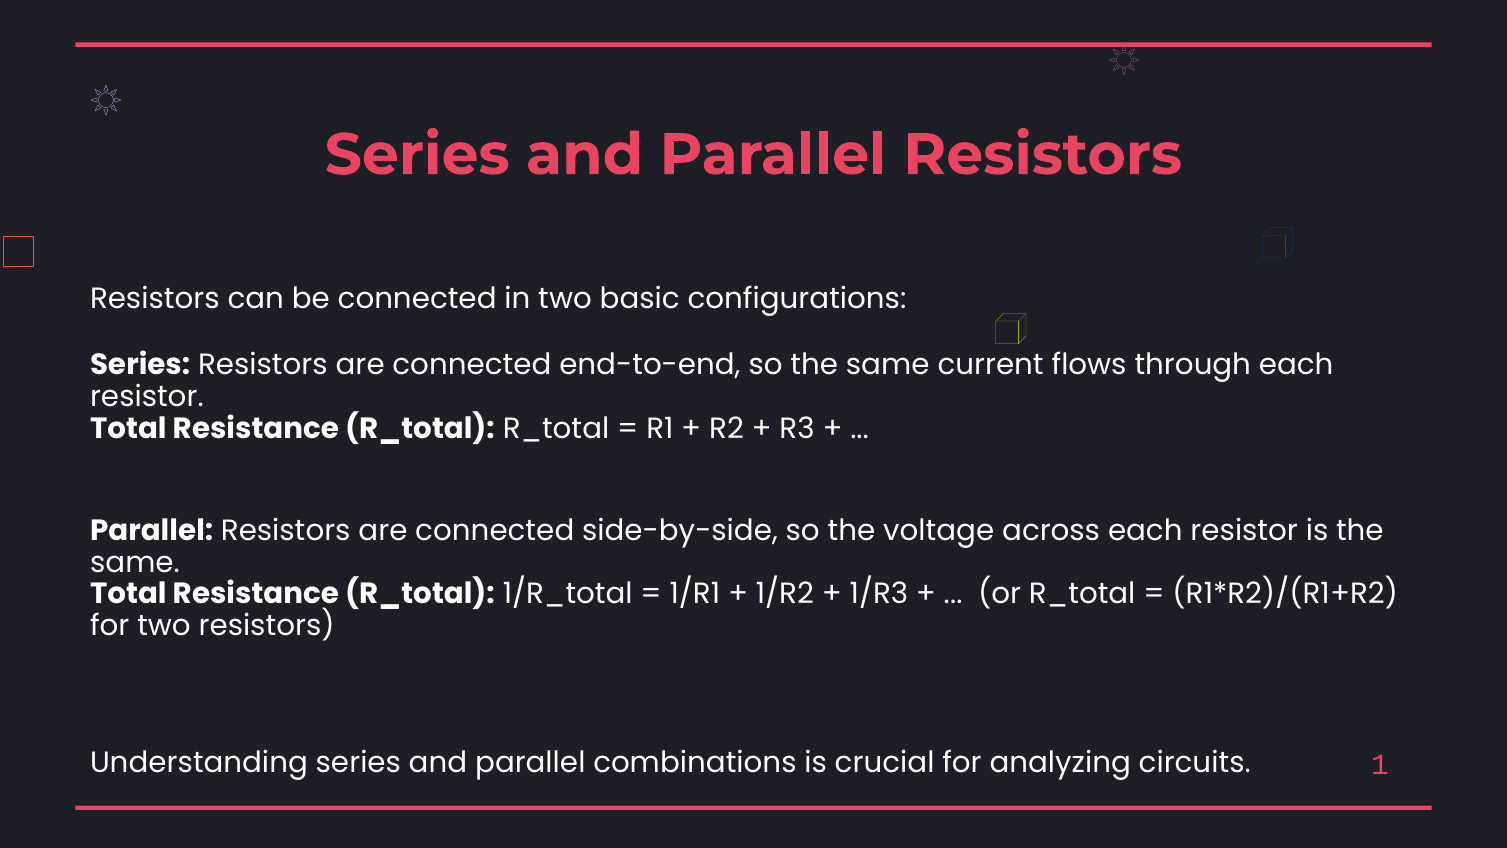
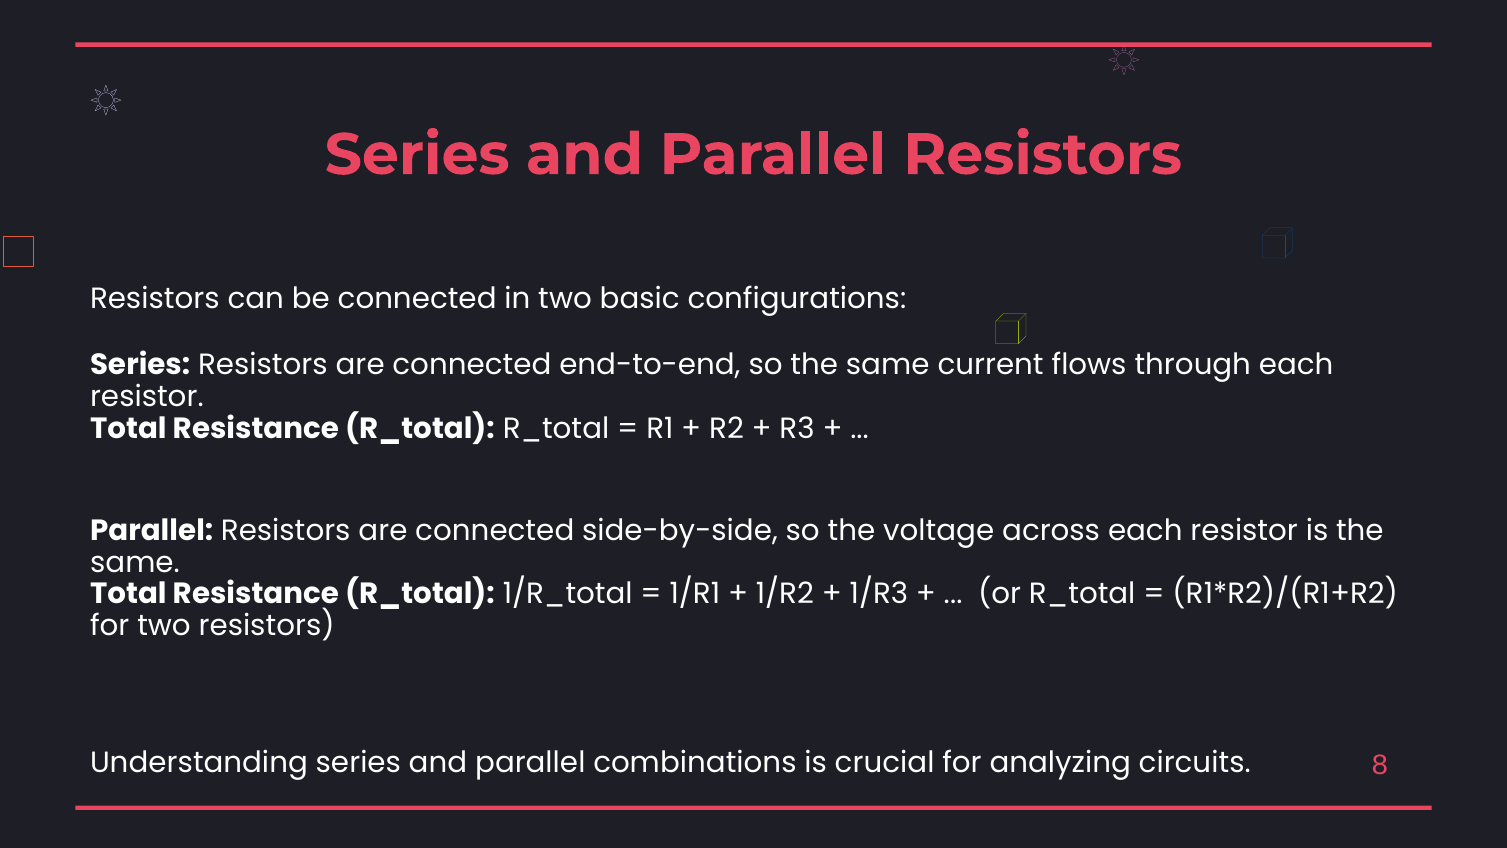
1: 1 -> 8
